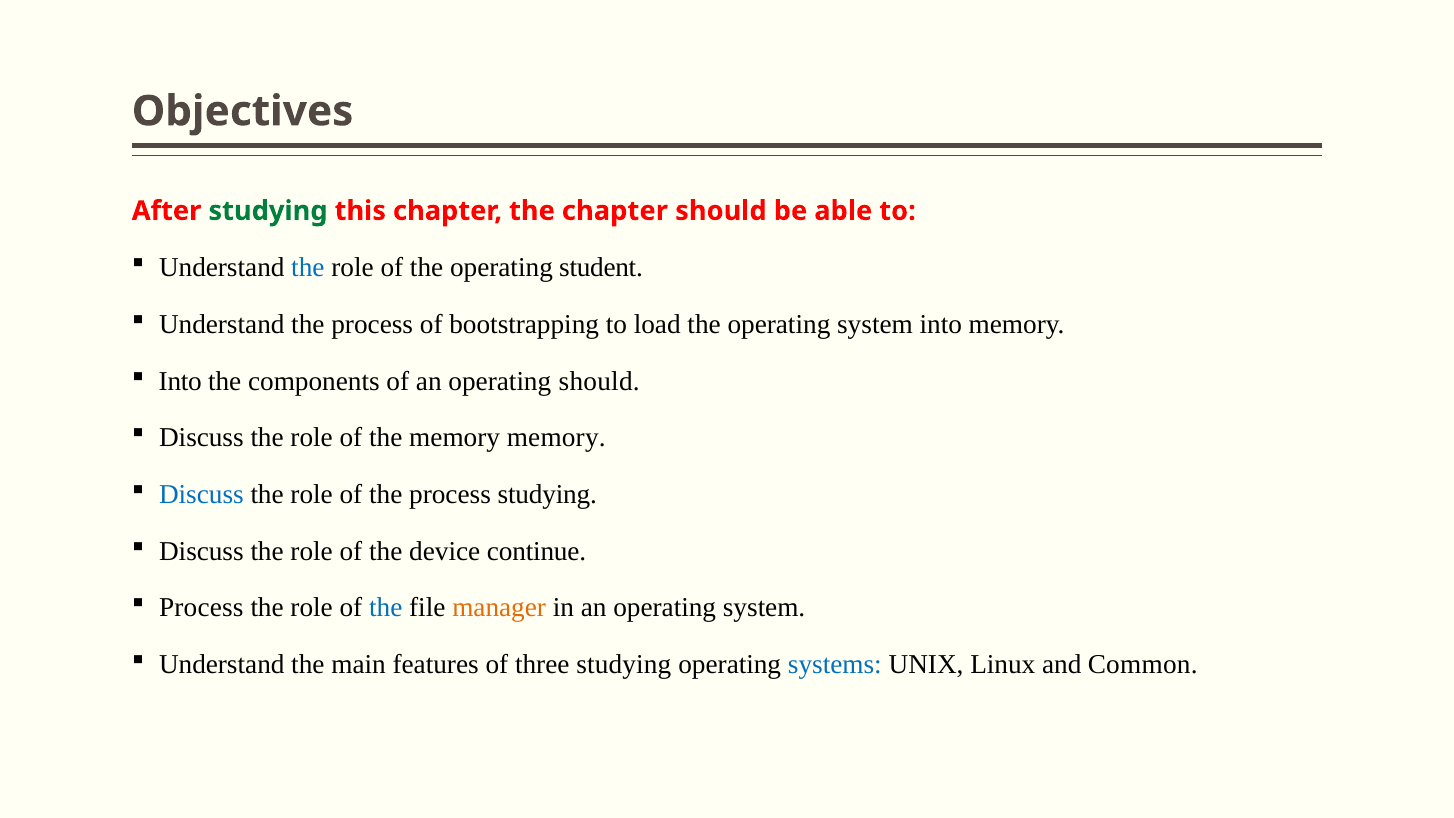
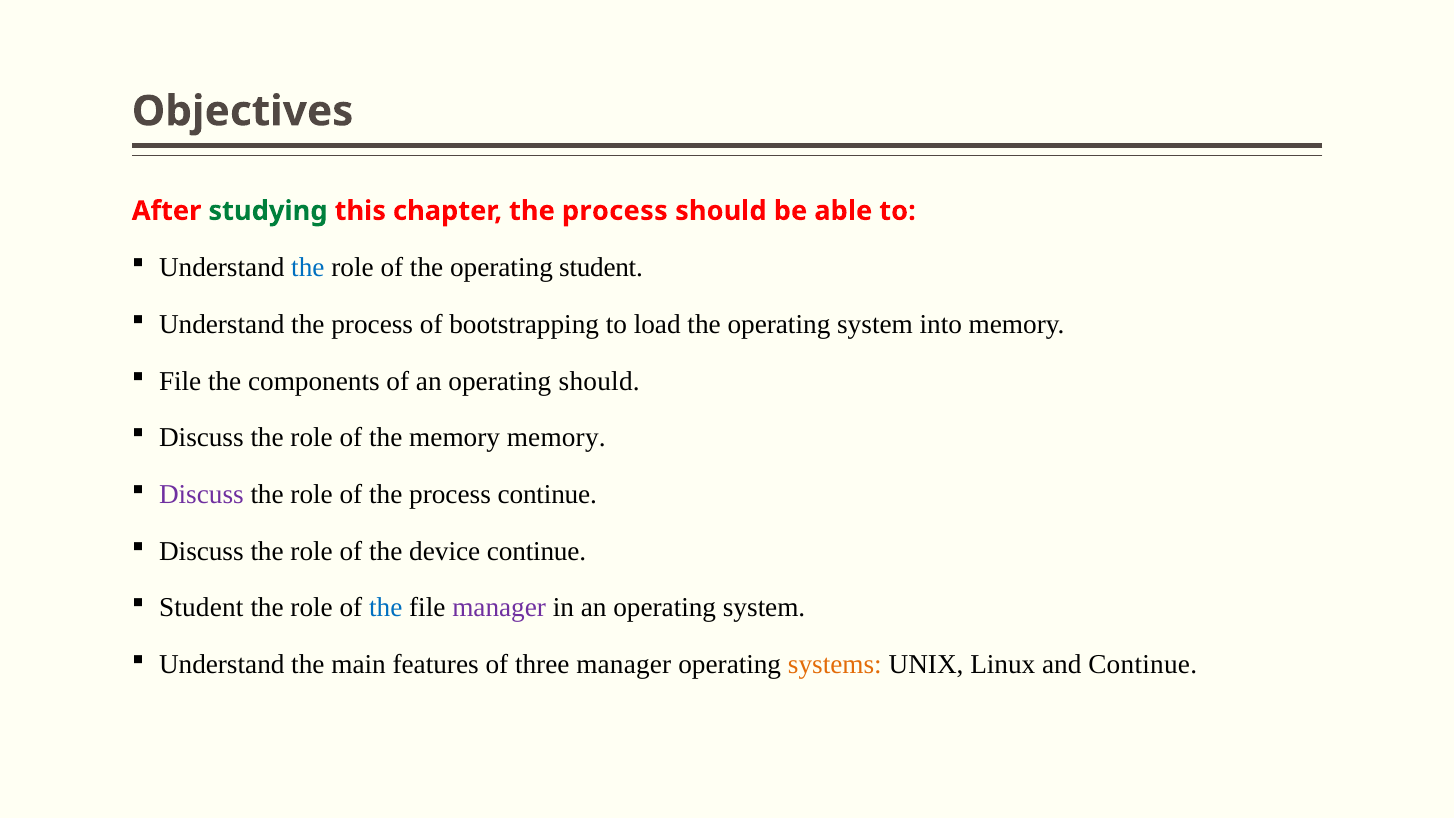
chapter the chapter: chapter -> process
Into at (180, 381): Into -> File
Discuss at (201, 494) colour: blue -> purple
process studying: studying -> continue
Process at (201, 608): Process -> Student
manager at (499, 608) colour: orange -> purple
three studying: studying -> manager
systems colour: blue -> orange
and Common: Common -> Continue
